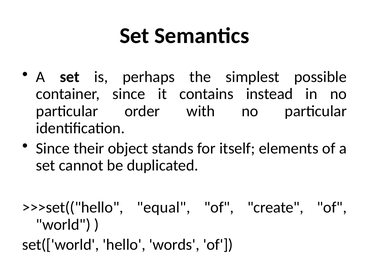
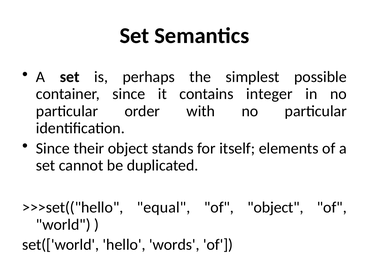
instead: instead -> integer
of create: create -> object
